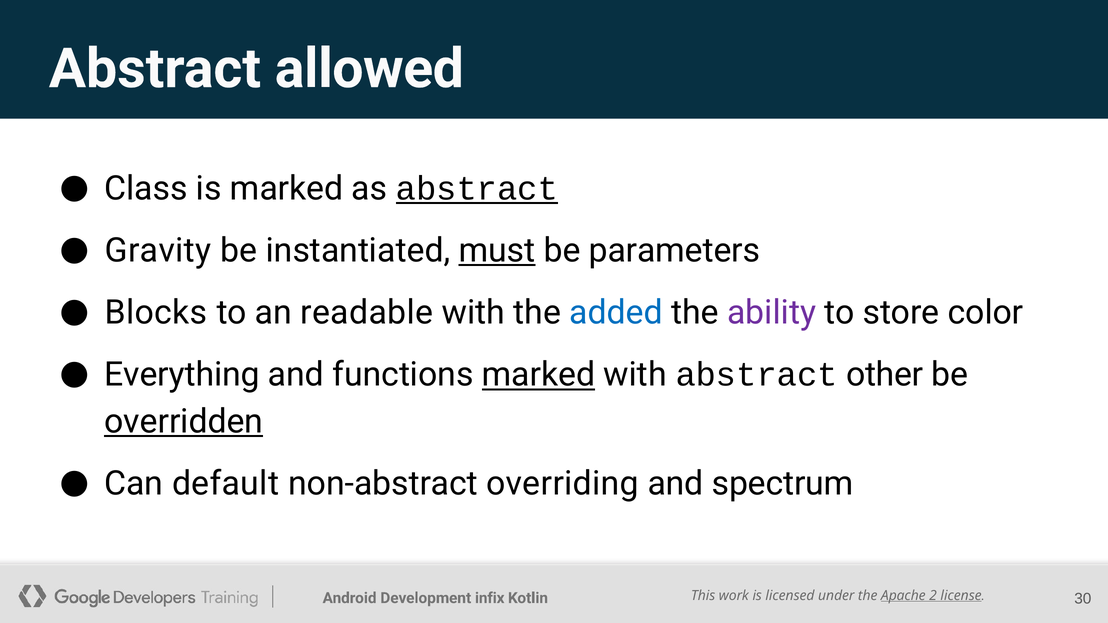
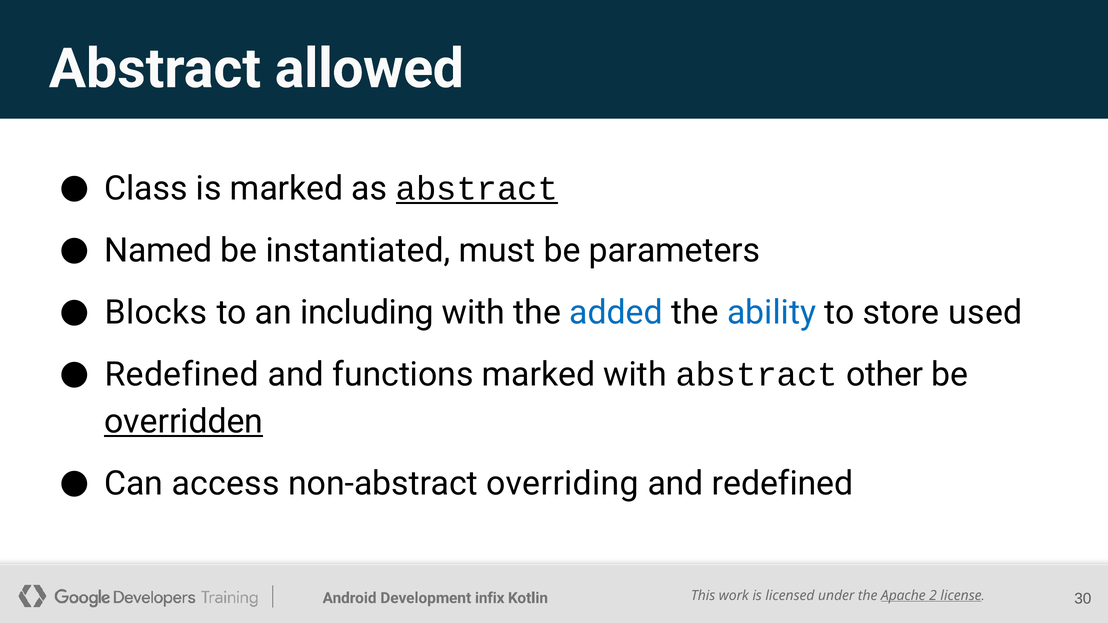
Gravity: Gravity -> Named
must underline: present -> none
readable: readable -> including
ability colour: purple -> blue
color: color -> used
Everything at (182, 375): Everything -> Redefined
marked at (538, 375) underline: present -> none
default: default -> access
and spectrum: spectrum -> redefined
